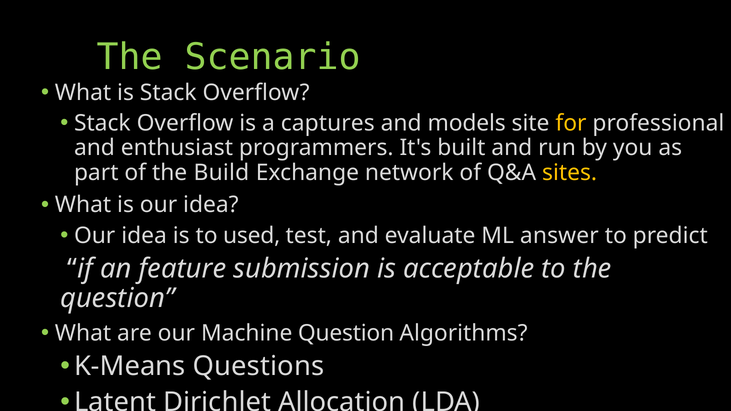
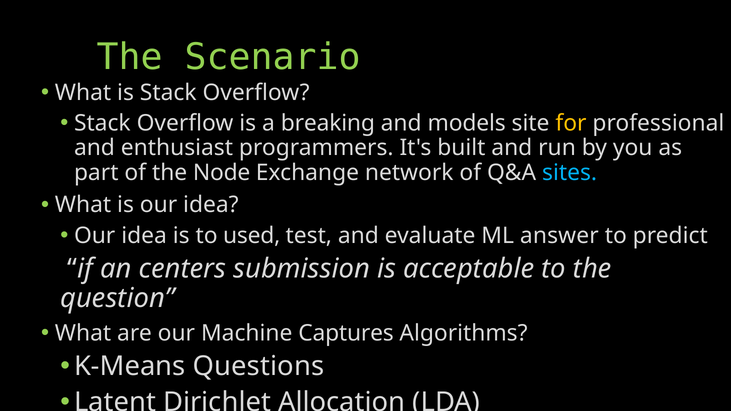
captures: captures -> breaking
Build: Build -> Node
sites colour: yellow -> light blue
feature: feature -> centers
Machine Question: Question -> Captures
